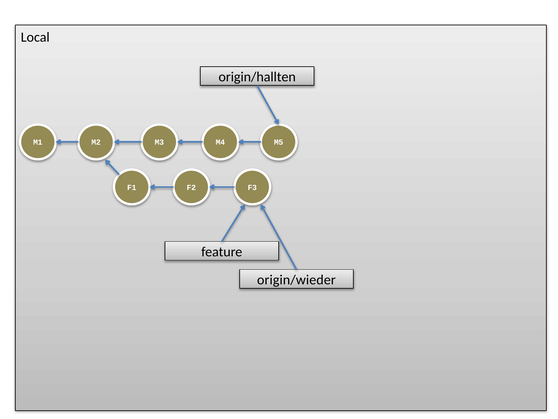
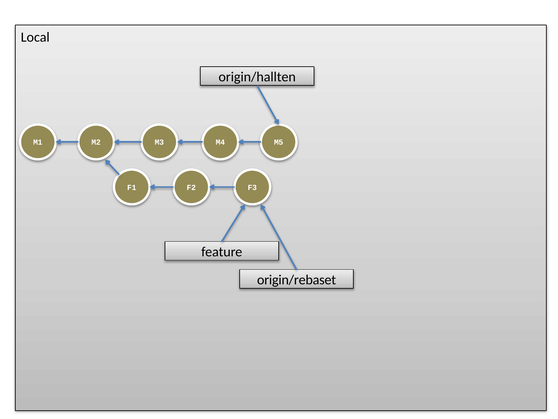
origin/wieder: origin/wieder -> origin/rebaset
